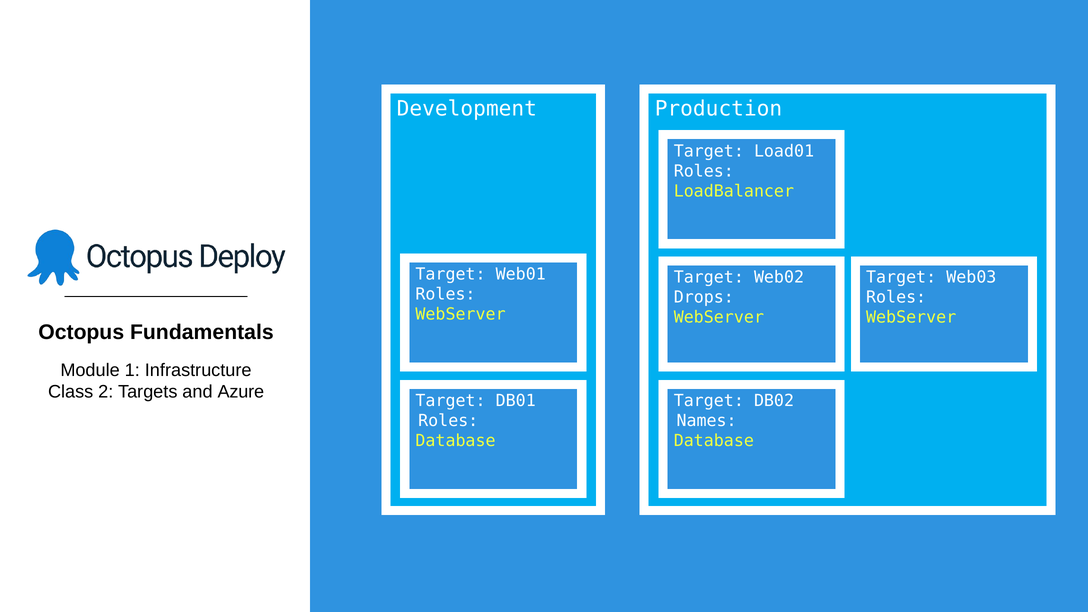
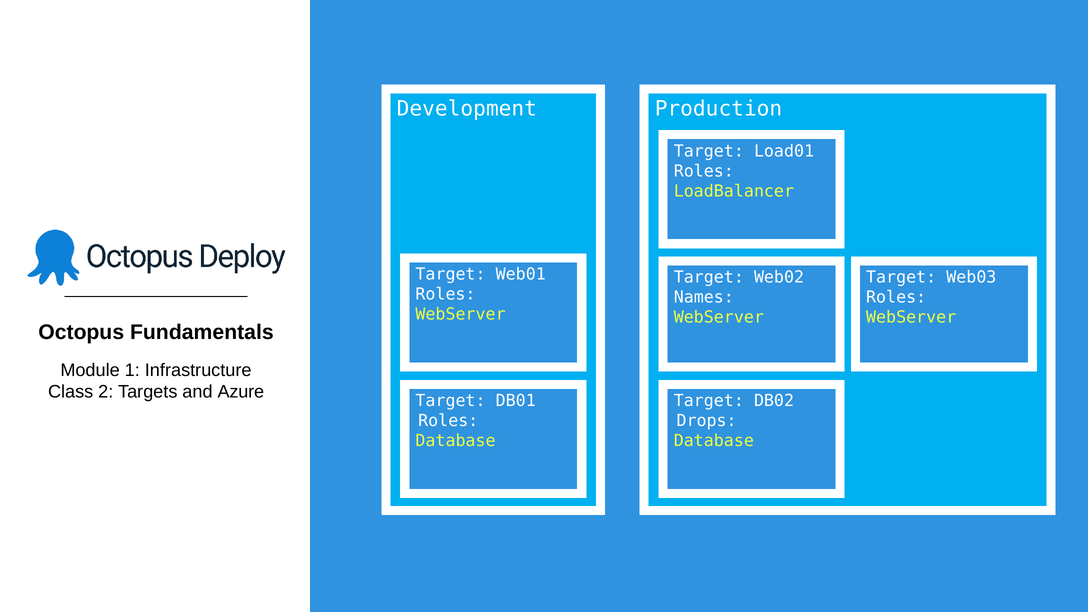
Drops: Drops -> Names
Names: Names -> Drops
